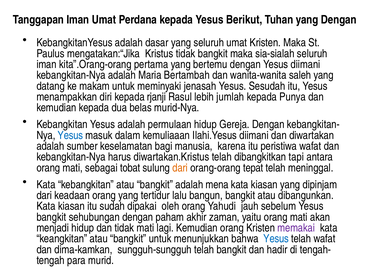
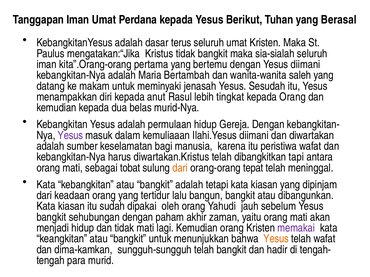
yang Dengan: Dengan -> Berasal
dasar yang: yang -> terus
rjanji: rjanji -> anut
jumlah: jumlah -> tingkat
kepada Punya: Punya -> Orang
Yesus at (70, 136) colour: blue -> purple
mena: mena -> tetapi
Yesus at (276, 239) colour: blue -> orange
